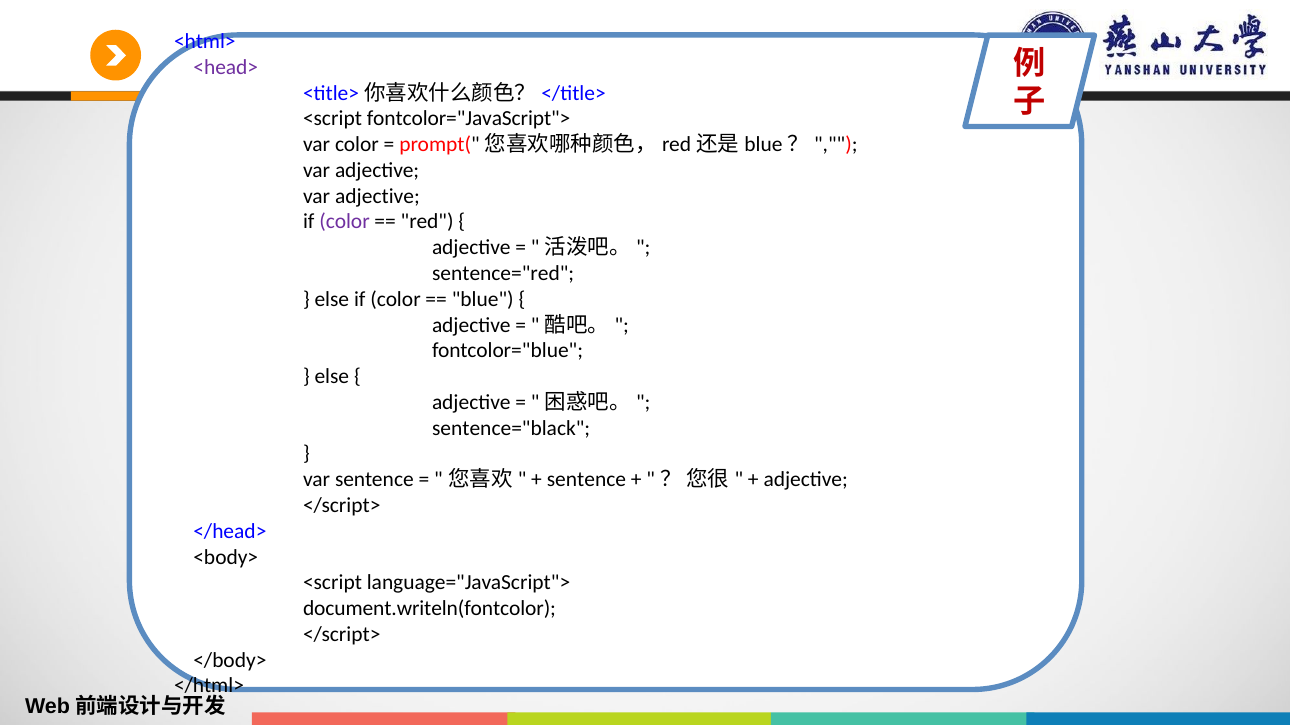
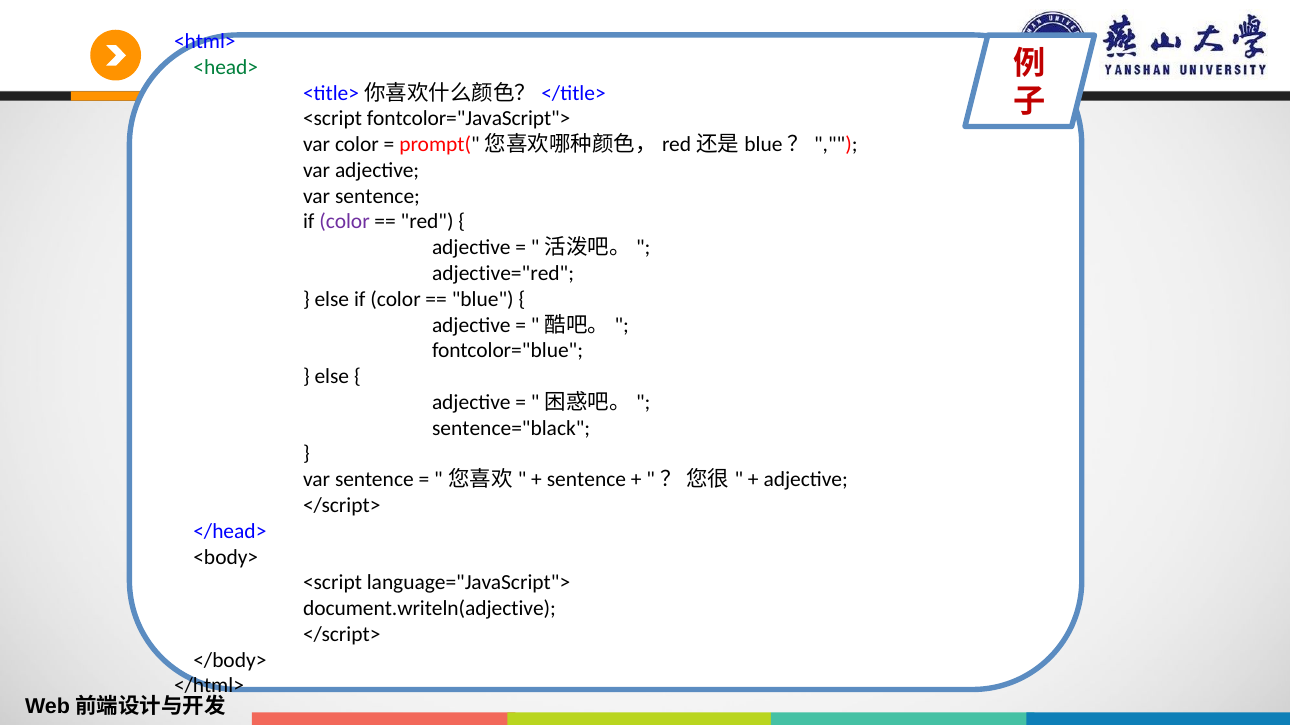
<head> colour: purple -> green
adjective at (377, 196): adjective -> sentence
sentence="red: sentence="red -> adjective="red
document.writeln(fontcolor: document.writeln(fontcolor -> document.writeln(adjective
